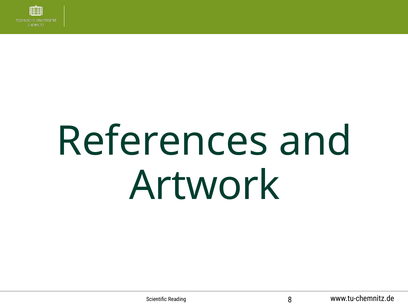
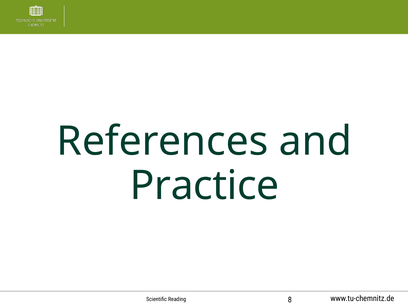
Artwork: Artwork -> Practice
